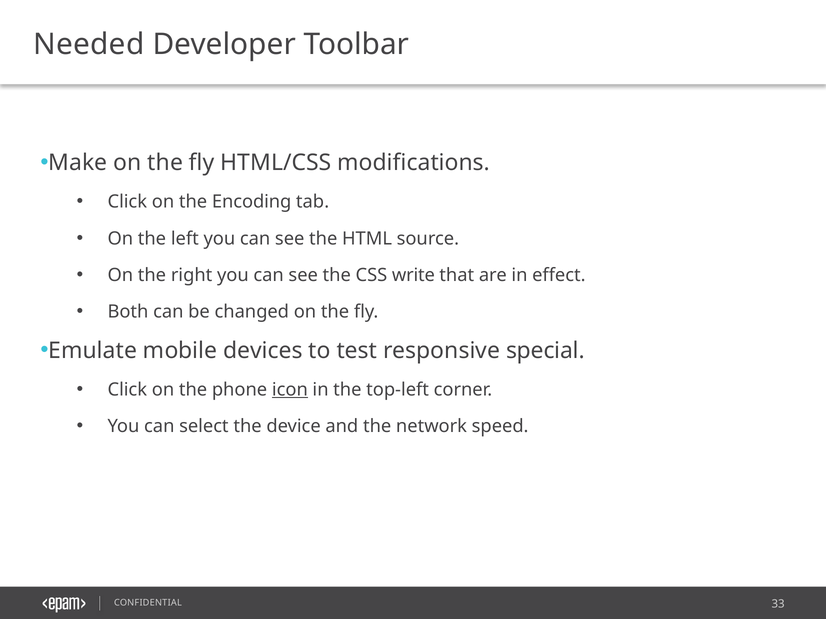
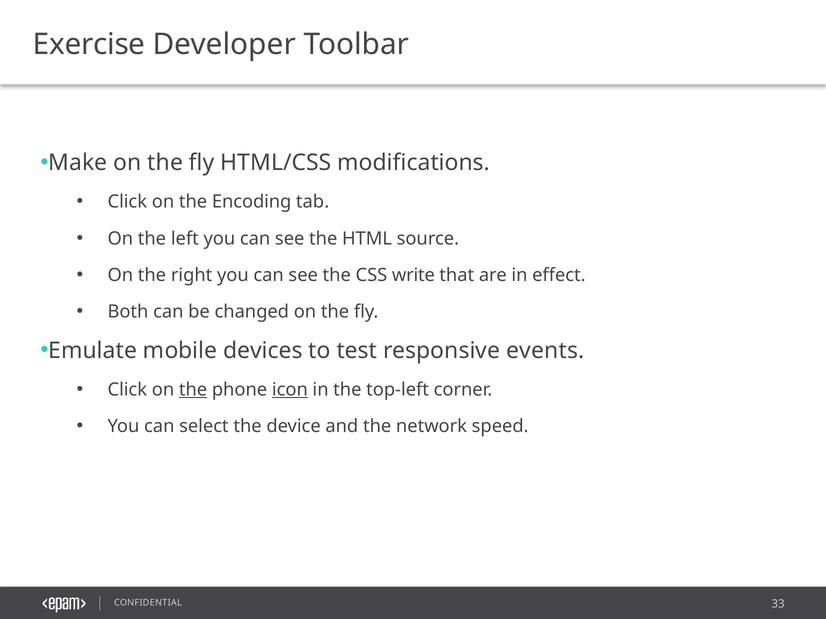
Needed: Needed -> Exercise
special: special -> events
the at (193, 390) underline: none -> present
